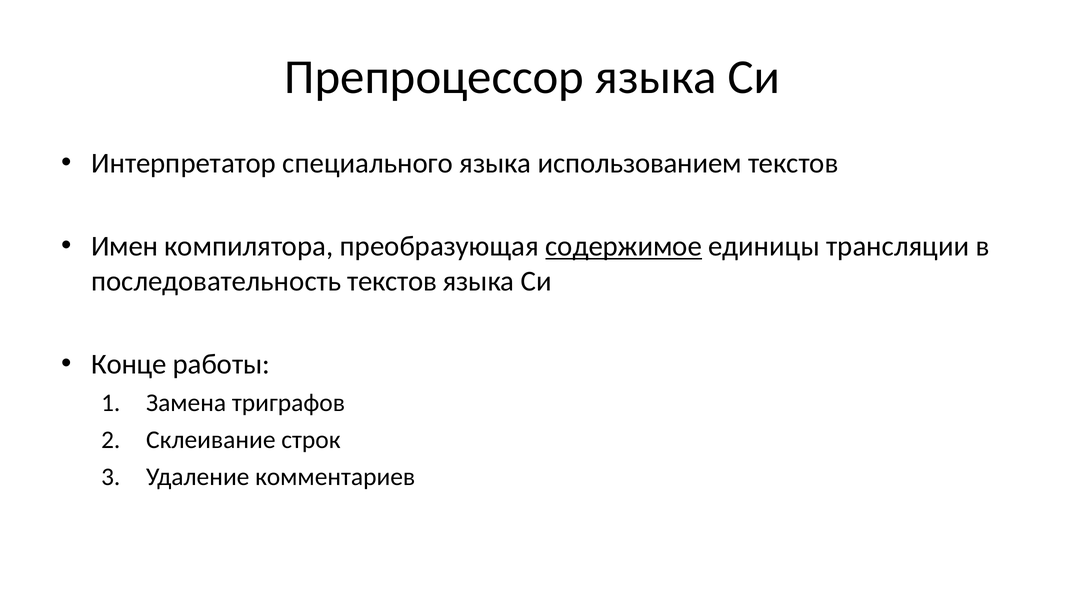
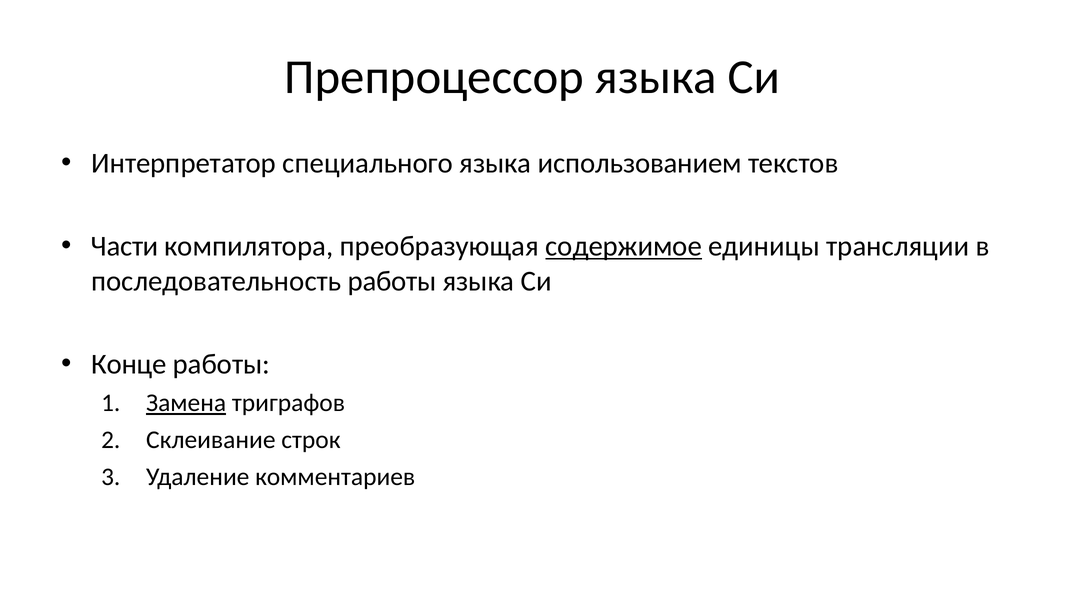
Имен: Имен -> Части
последовательность текстов: текстов -> работы
Замена underline: none -> present
